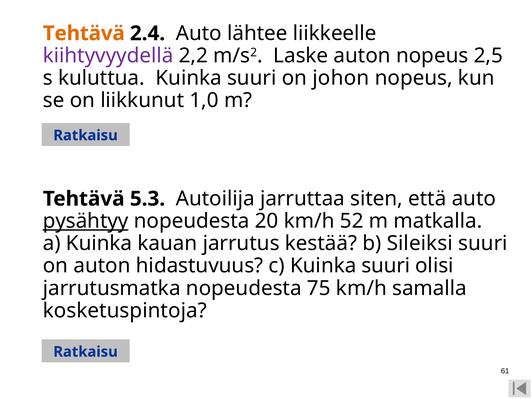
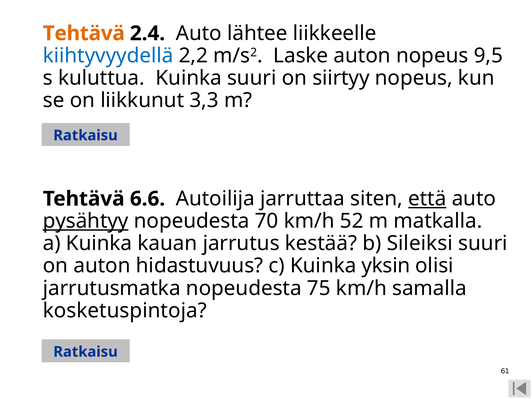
kiihtyvyydellä colour: purple -> blue
2,5: 2,5 -> 9,5
johon: johon -> siirtyy
1,0: 1,0 -> 3,3
5.3: 5.3 -> 6.6
että underline: none -> present
20: 20 -> 70
c Kuinka suuri: suuri -> yksin
